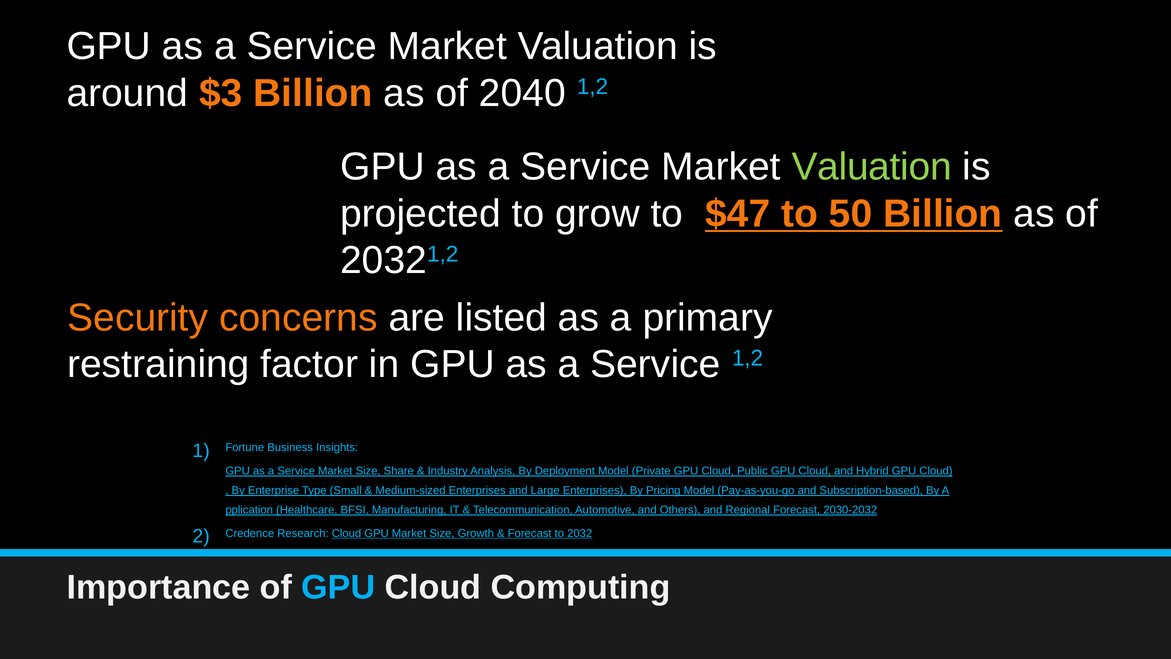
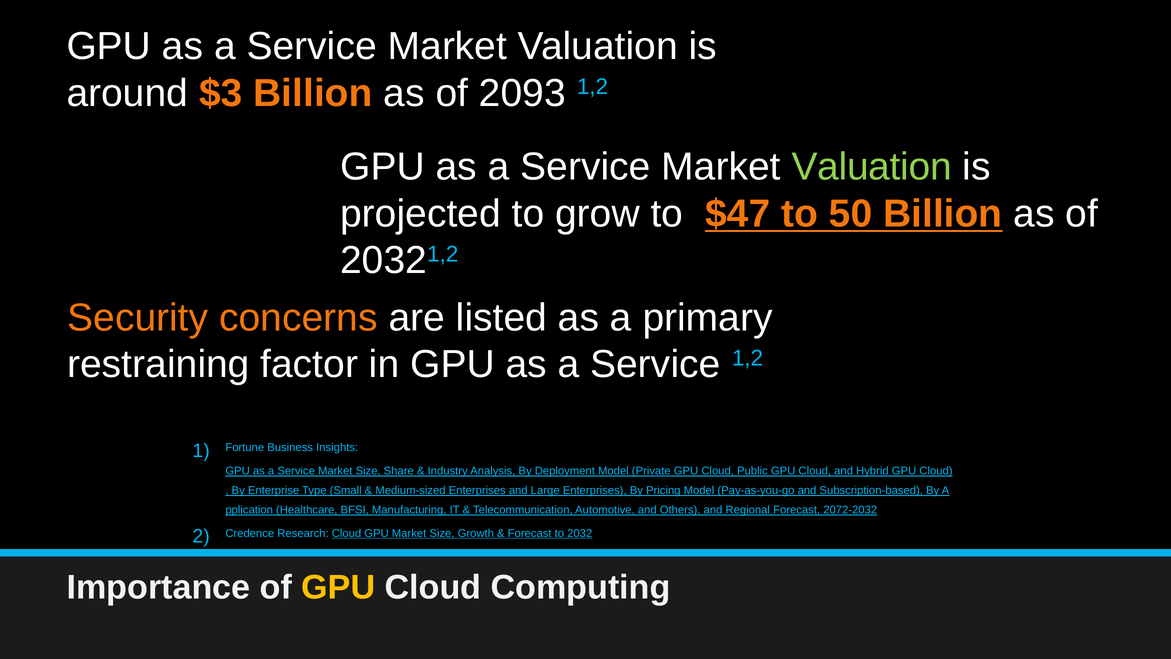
2040: 2040 -> 2093
2030-2032: 2030-2032 -> 2072-2032
GPU at (338, 587) colour: light blue -> yellow
